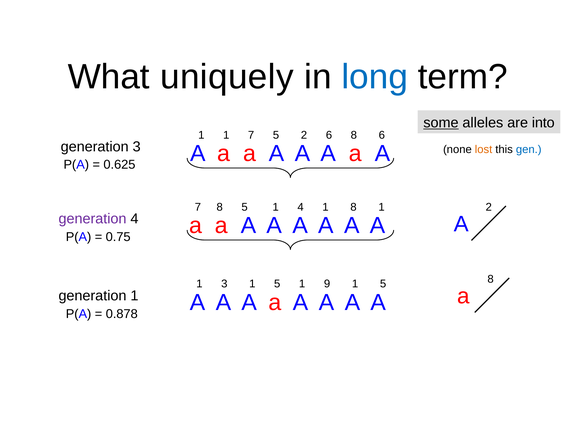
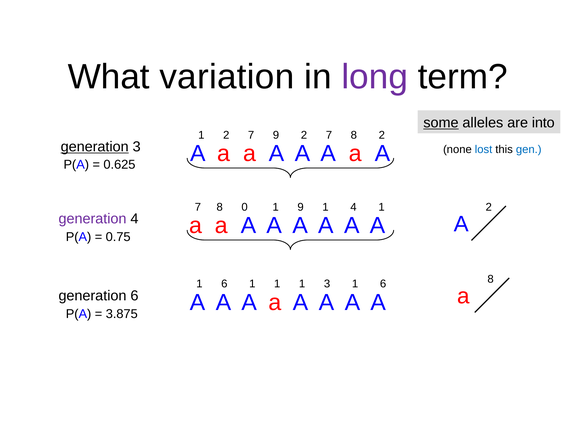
uniquely: uniquely -> variation
long colour: blue -> purple
1 1: 1 -> 2
7 5: 5 -> 9
6 at (329, 135): 6 -> 7
8 6: 6 -> 2
generation at (95, 147) underline: none -> present
lost colour: orange -> blue
8 5: 5 -> 0
1 4: 4 -> 9
1 8: 8 -> 4
3 at (224, 284): 3 -> 6
5 at (277, 284): 5 -> 1
1 9: 9 -> 3
5 at (383, 284): 5 -> 6
generation 1: 1 -> 6
0.878: 0.878 -> 3.875
